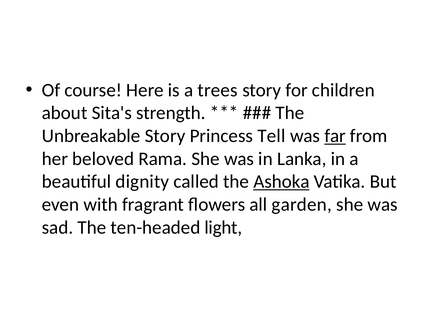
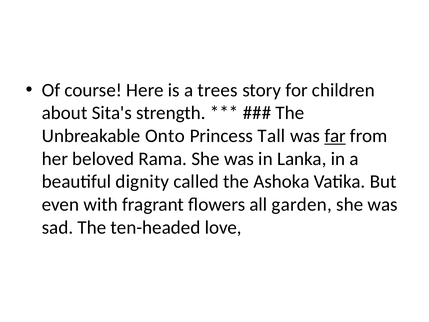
Unbreakable Story: Story -> Onto
Tell: Tell -> Tall
Ashoka underline: present -> none
light: light -> love
